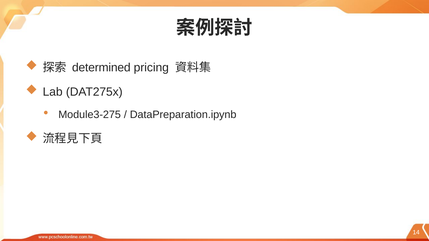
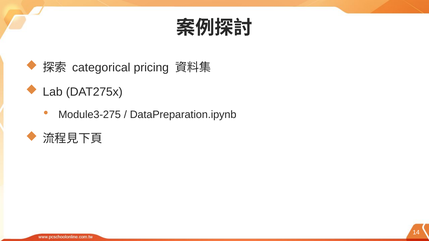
determined: determined -> categorical
